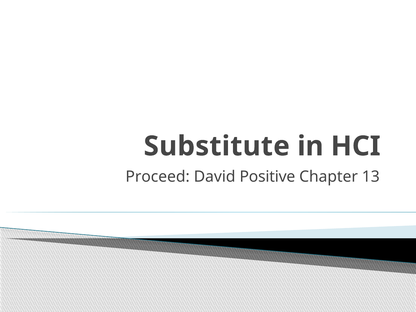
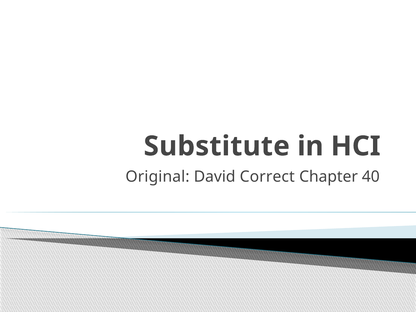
Proceed: Proceed -> Original
Positive: Positive -> Correct
13: 13 -> 40
